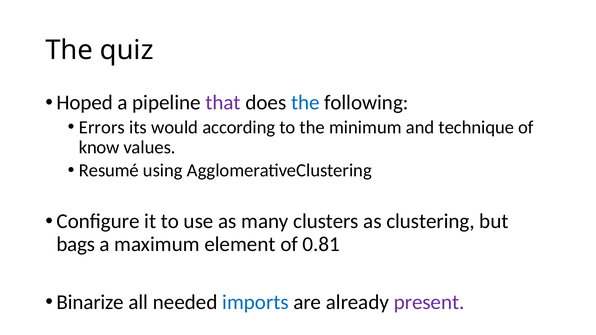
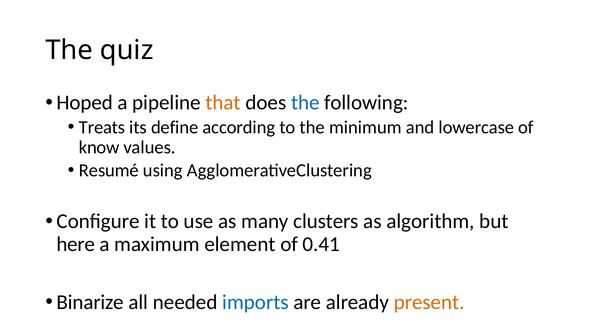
that colour: purple -> orange
Errors: Errors -> Treats
would: would -> define
technique: technique -> lowercase
clustering: clustering -> algorithm
bags: bags -> here
0.81: 0.81 -> 0.41
present colour: purple -> orange
